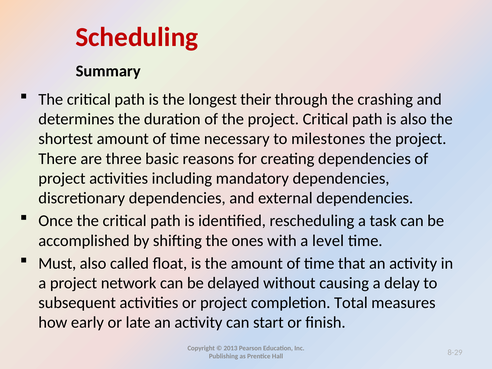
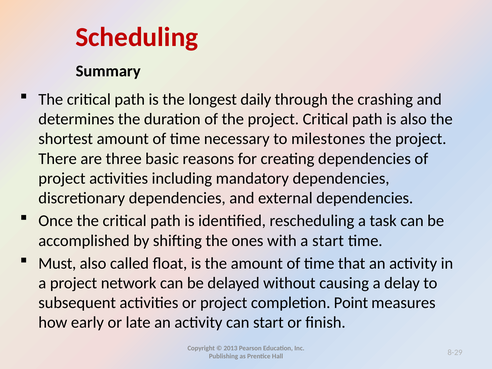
their: their -> daily
a level: level -> start
Total: Total -> Point
